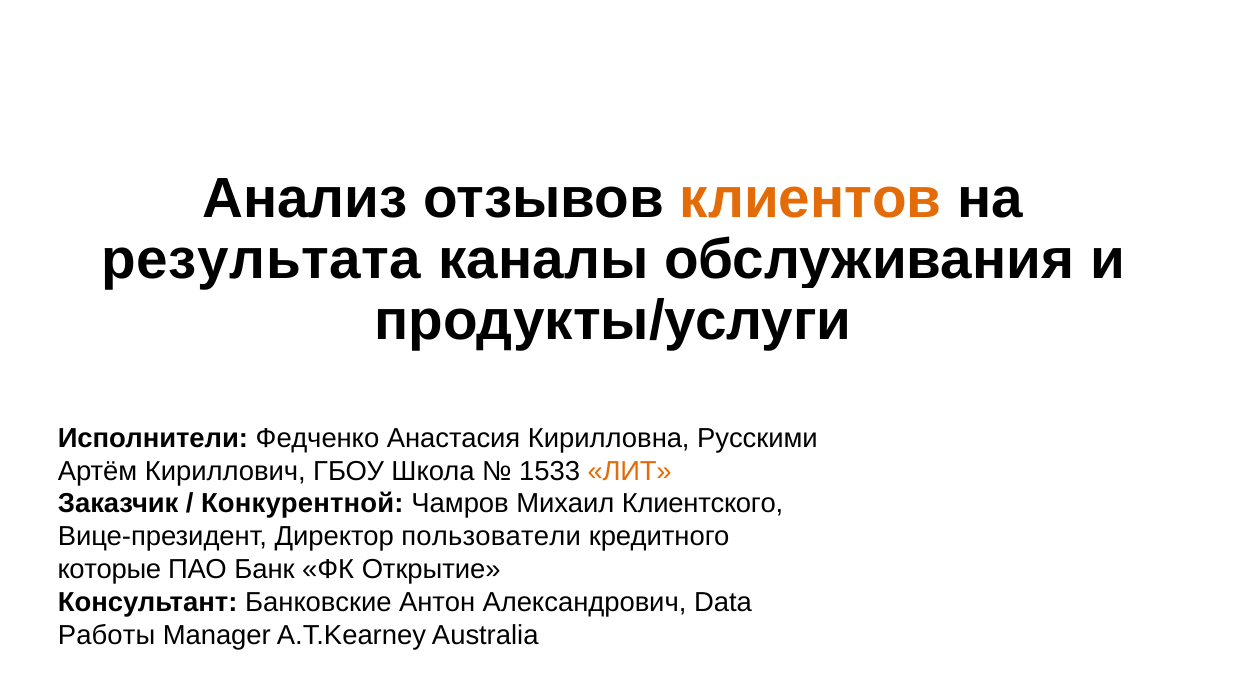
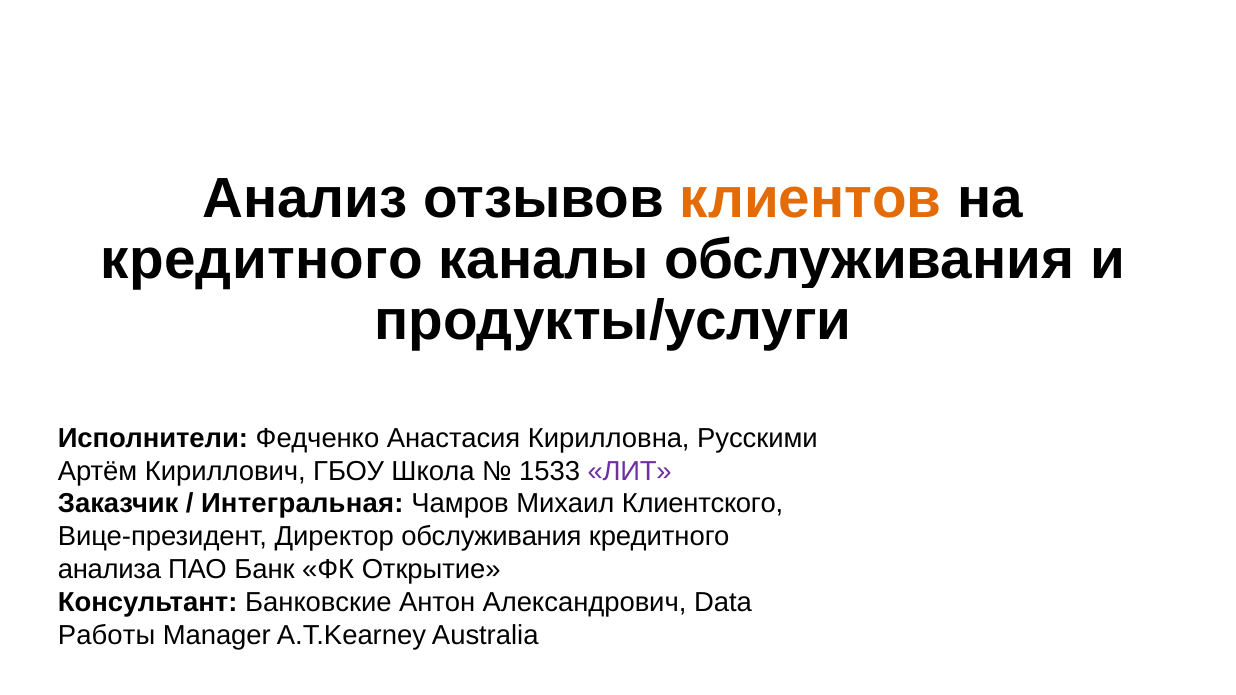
результата at (262, 260): результата -> кредитного
ЛИТ colour: orange -> purple
Конкурентной: Конкурентной -> Интегральная
Директор пользователи: пользователи -> обслуживания
которые: которые -> анализа
